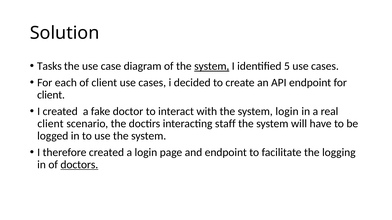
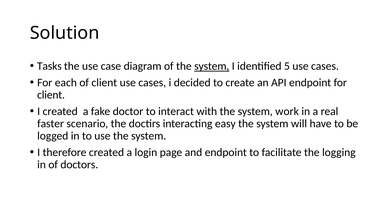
system login: login -> work
client at (50, 124): client -> faster
staff: staff -> easy
doctors underline: present -> none
